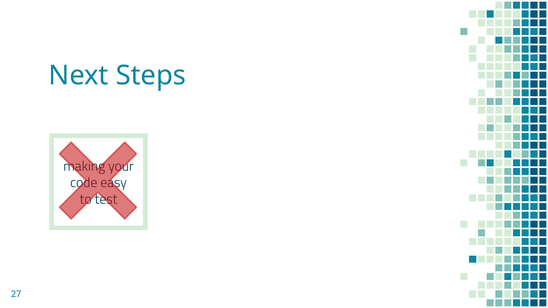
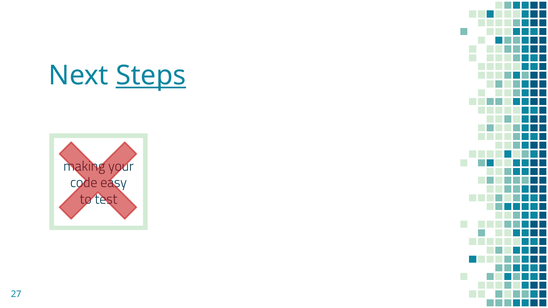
Steps underline: none -> present
